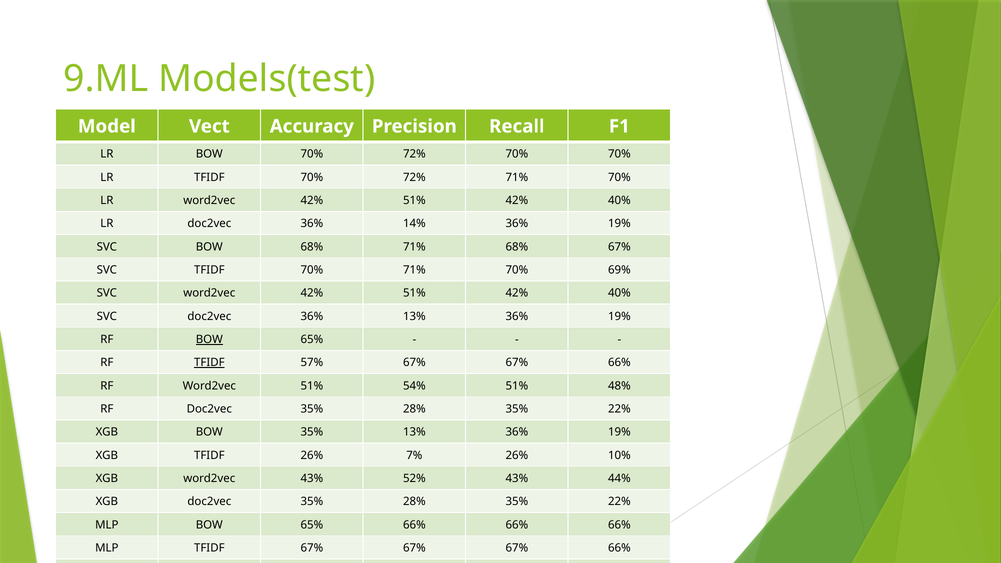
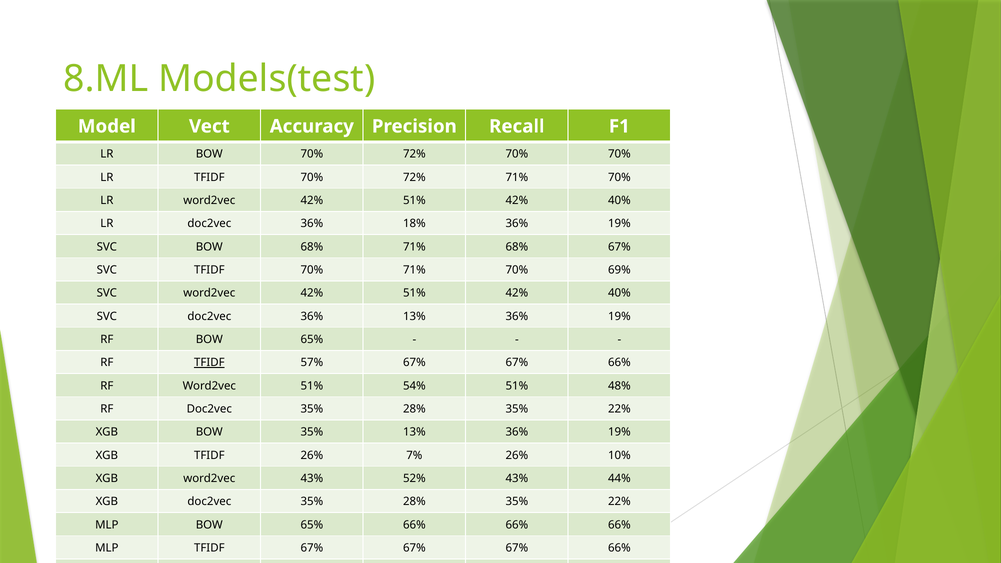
9.ML: 9.ML -> 8.ML
14%: 14% -> 18%
BOW at (209, 340) underline: present -> none
